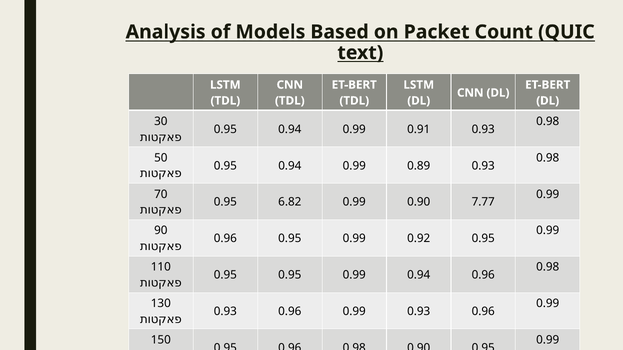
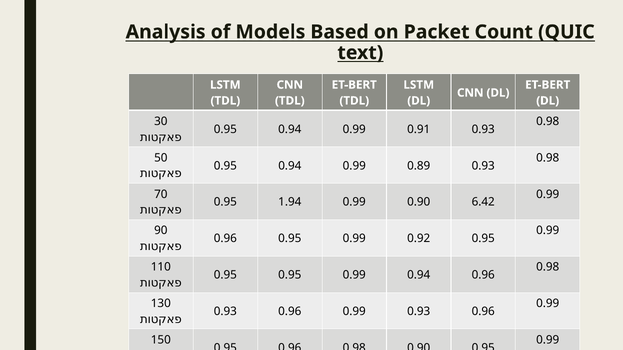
6.82: 6.82 -> 1.94
7.77: 7.77 -> 6.42
